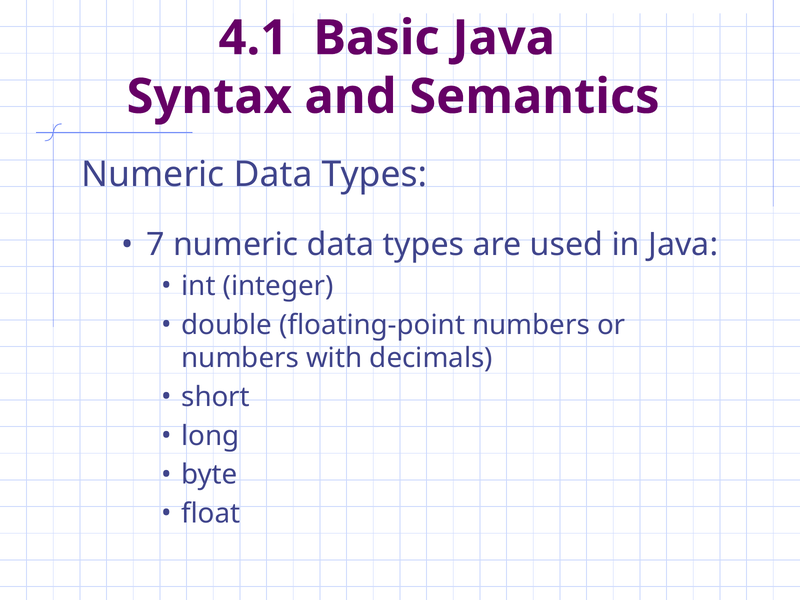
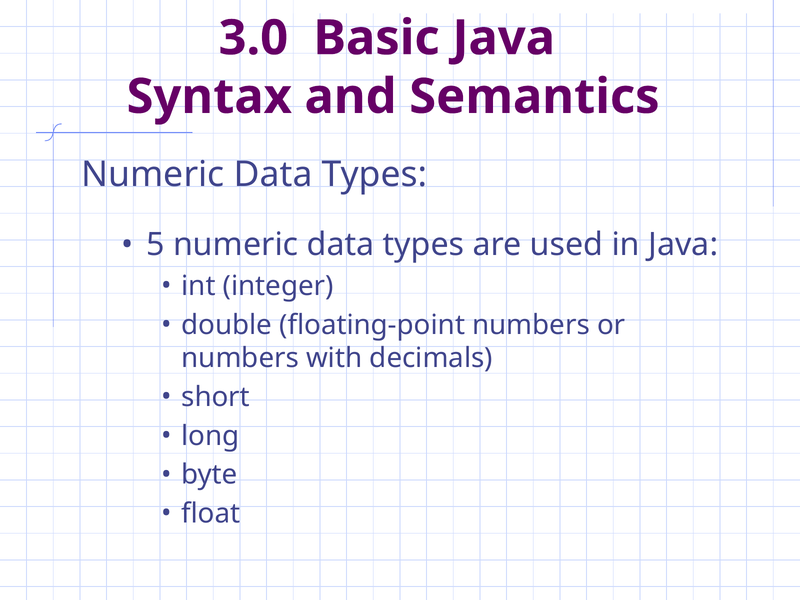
4.1: 4.1 -> 3.0
7: 7 -> 5
